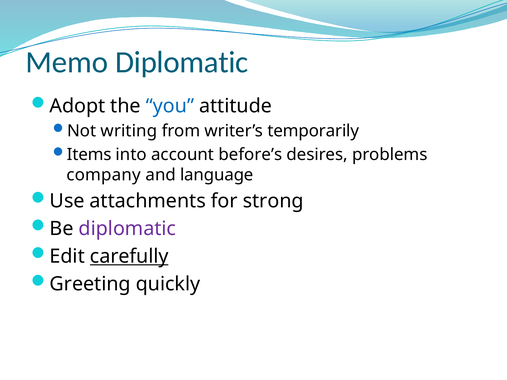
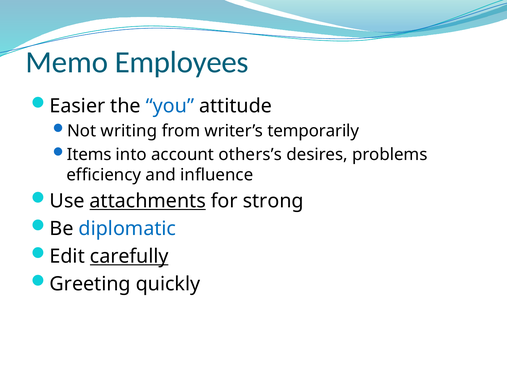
Memo Diplomatic: Diplomatic -> Employees
Adopt: Adopt -> Easier
before’s: before’s -> others’s
company: company -> efficiency
language: language -> influence
attachments underline: none -> present
diplomatic at (127, 229) colour: purple -> blue
